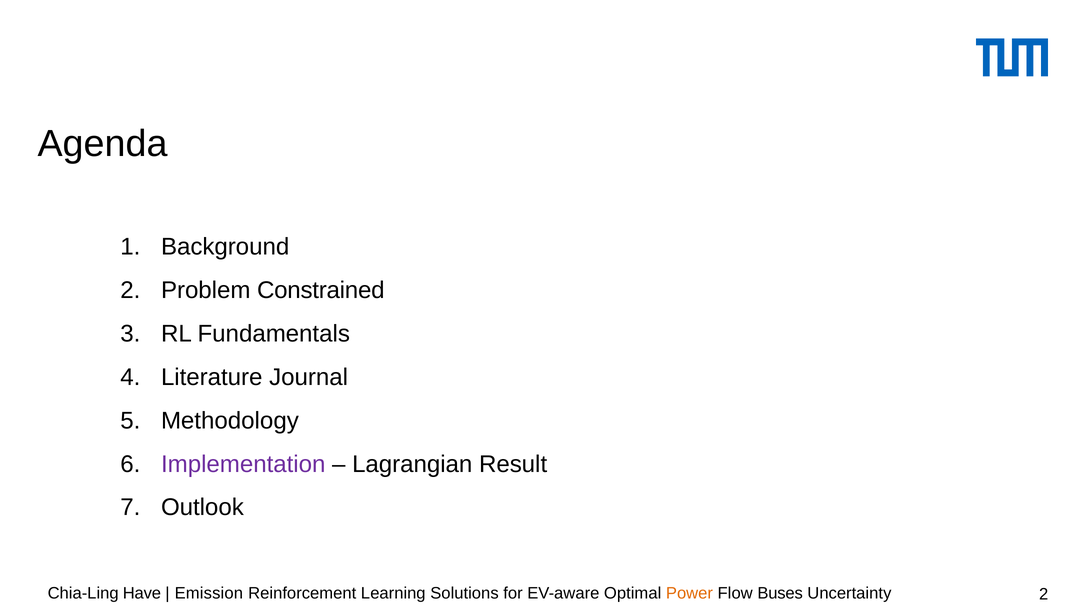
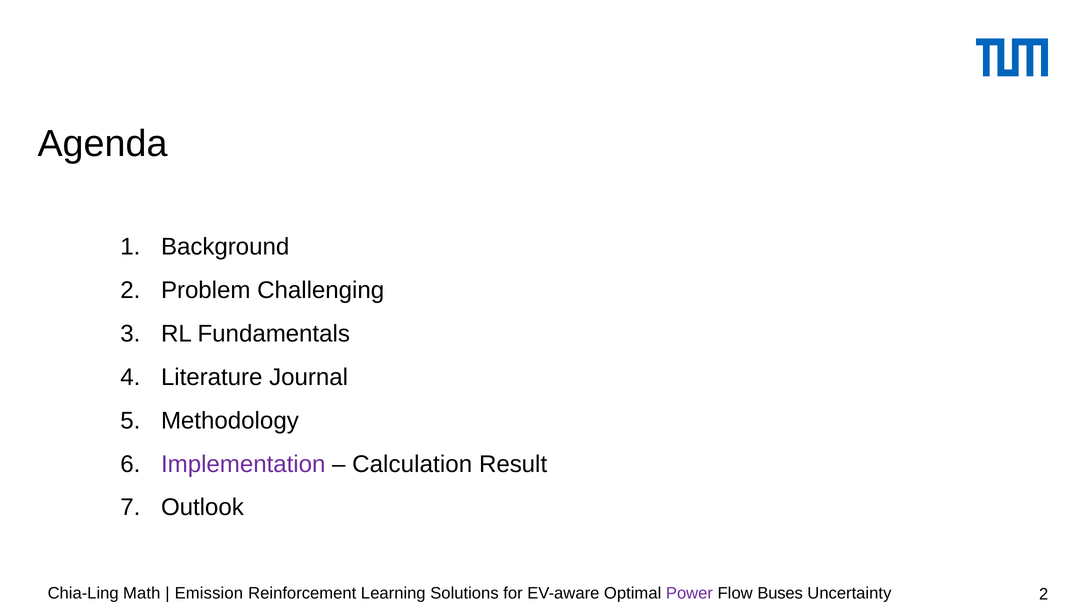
Constrained: Constrained -> Challenging
Lagrangian: Lagrangian -> Calculation
Have: Have -> Math
Power colour: orange -> purple
